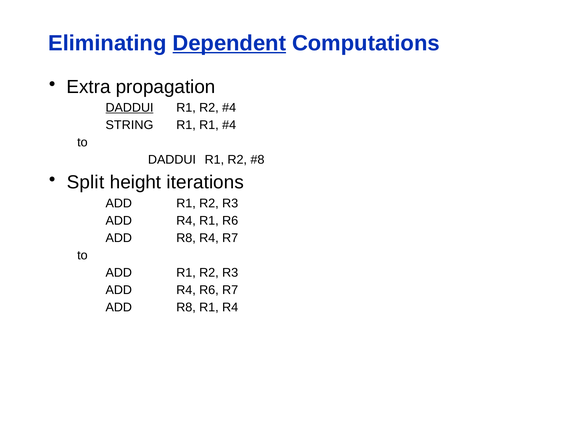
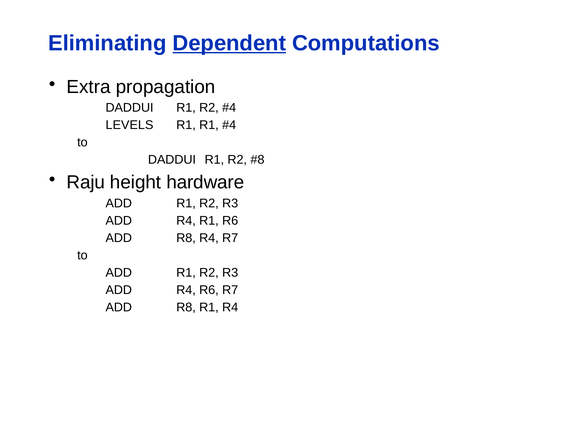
DADDUI at (130, 108) underline: present -> none
STRING: STRING -> LEVELS
Split: Split -> Raju
iterations: iterations -> hardware
